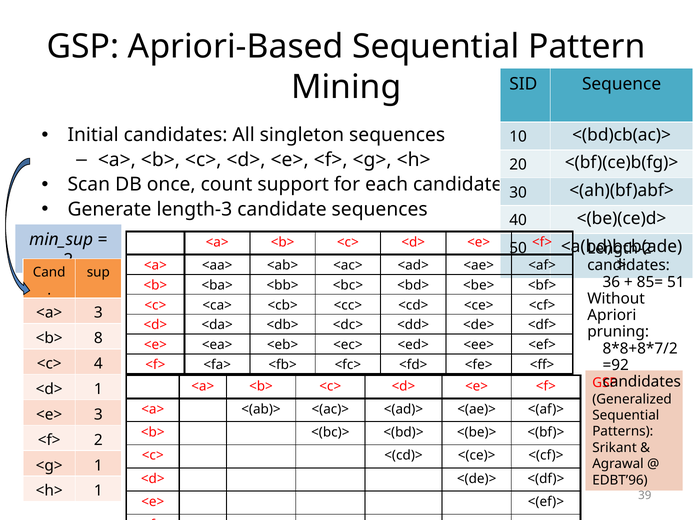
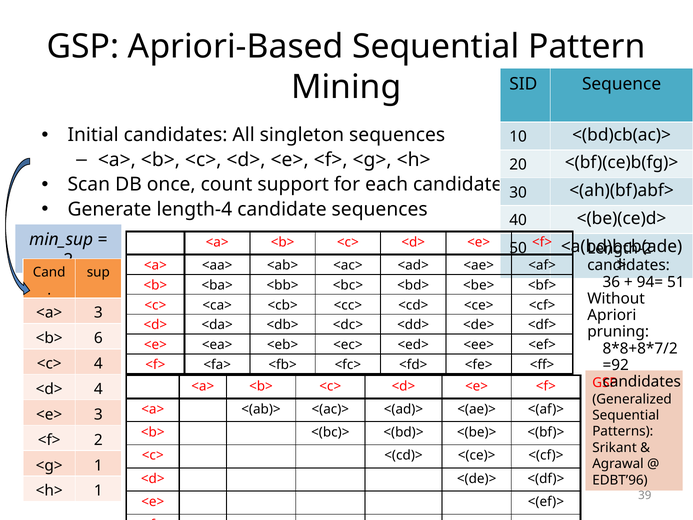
length-3: length-3 -> length-4
85=: 85= -> 94=
8: 8 -> 6
<d> 1: 1 -> 4
